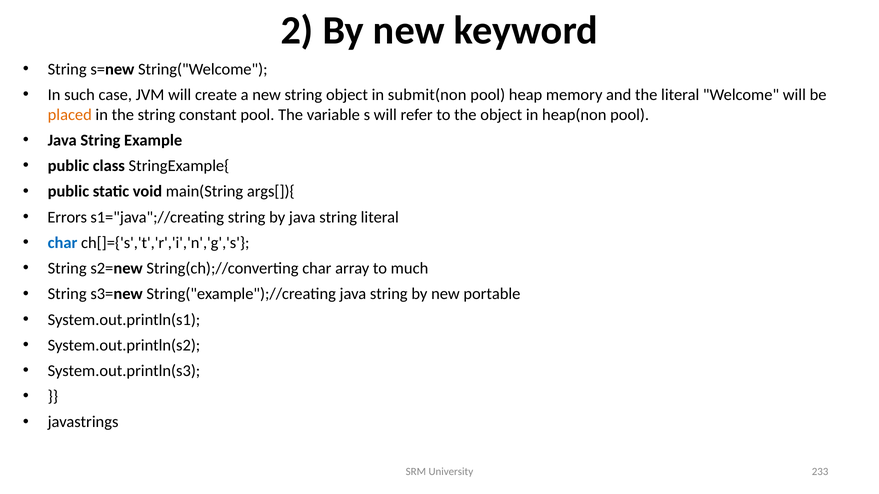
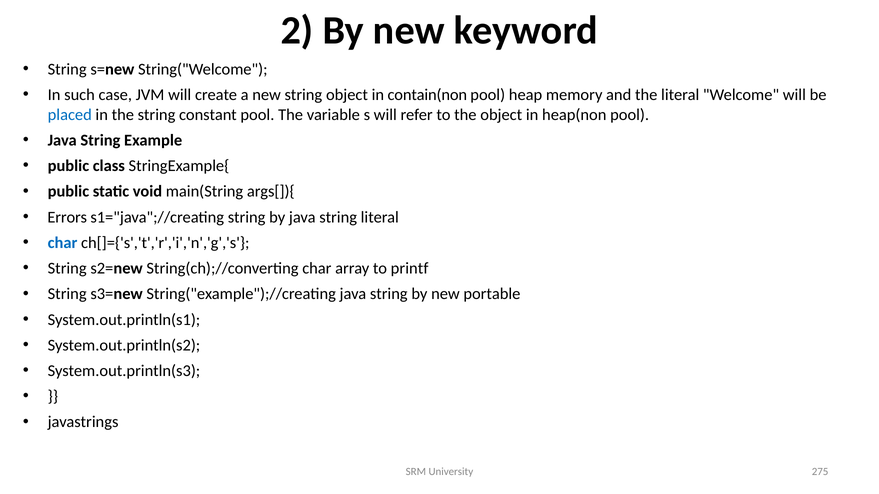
submit(non: submit(non -> contain(non
placed colour: orange -> blue
much: much -> printf
233: 233 -> 275
